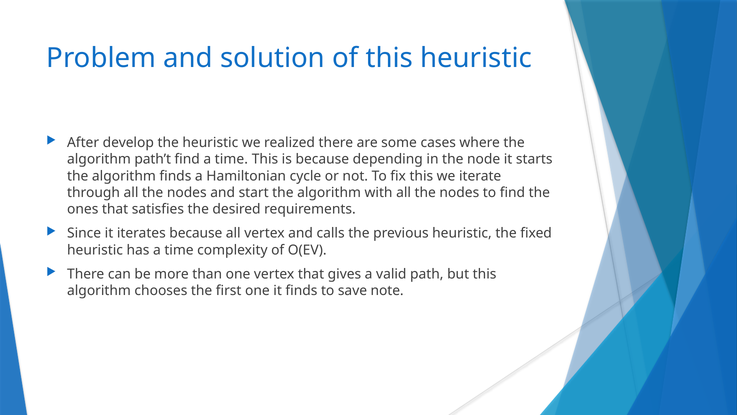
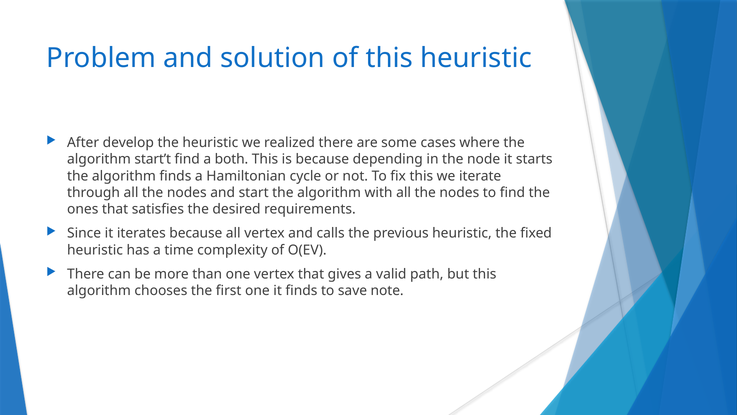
path’t: path’t -> start’t
find a time: time -> both
